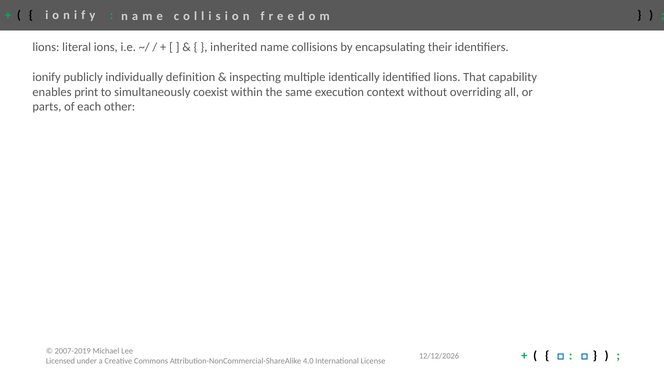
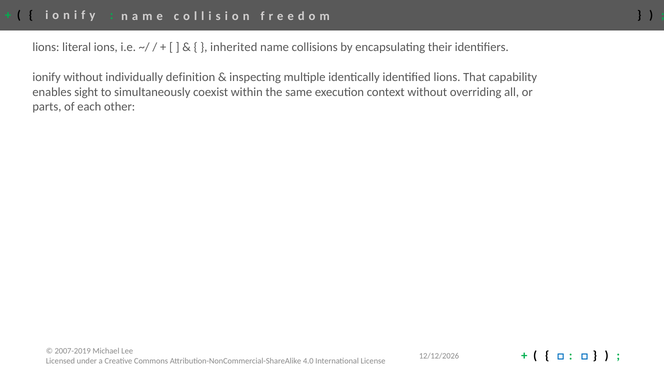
ionify publicly: publicly -> without
print: print -> sight
